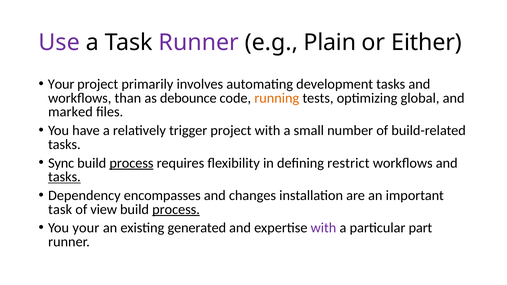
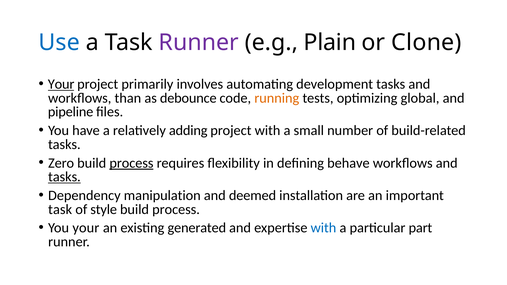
Use colour: purple -> blue
Either: Either -> Clone
Your at (61, 84) underline: none -> present
marked: marked -> pipeline
trigger: trigger -> adding
Sync: Sync -> Zero
restrict: restrict -> behave
encompasses: encompasses -> manipulation
changes: changes -> deemed
view: view -> style
process at (176, 209) underline: present -> none
with at (323, 228) colour: purple -> blue
